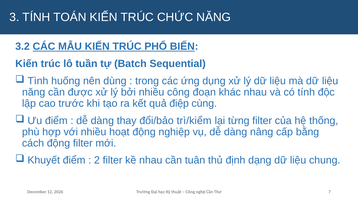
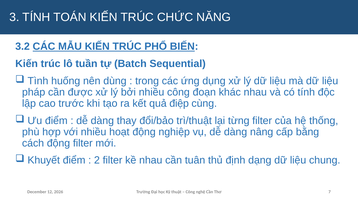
năng at (34, 92): năng -> pháp
trì/kiểm: trì/kiểm -> trì/thuật
